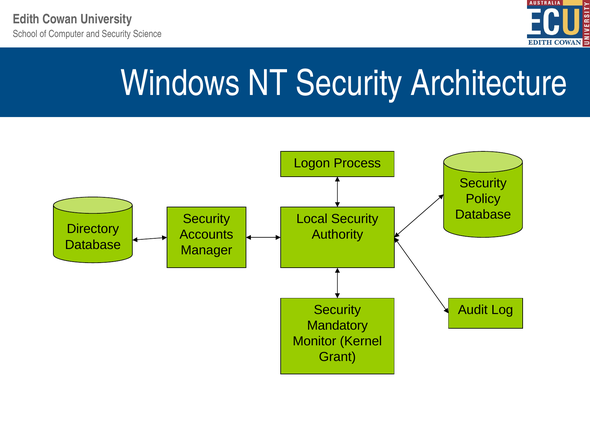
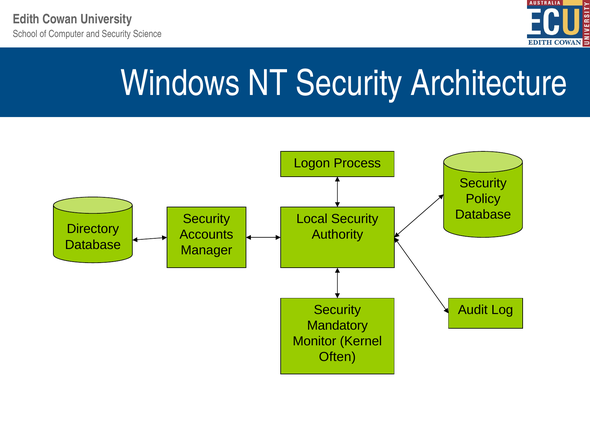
Grant: Grant -> Often
